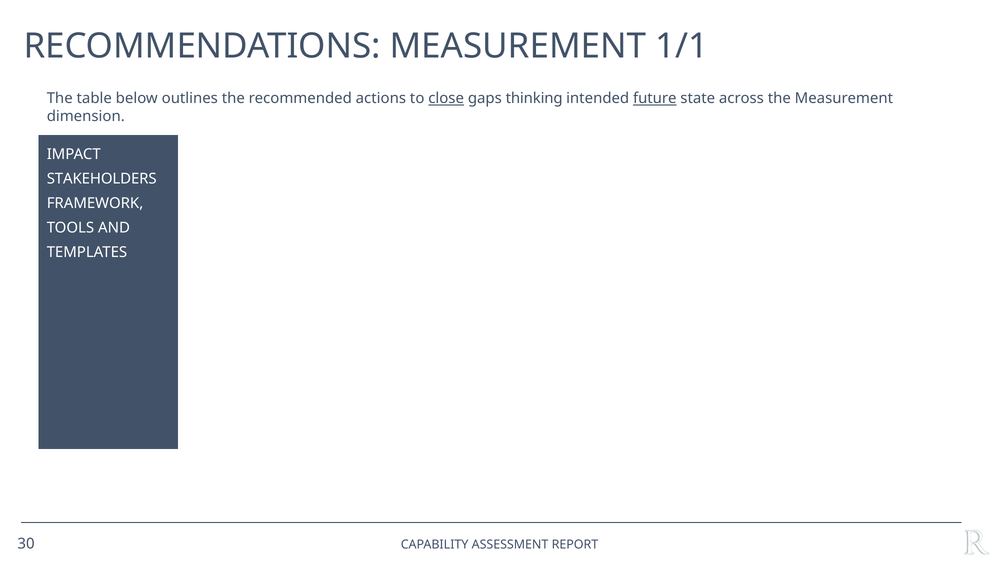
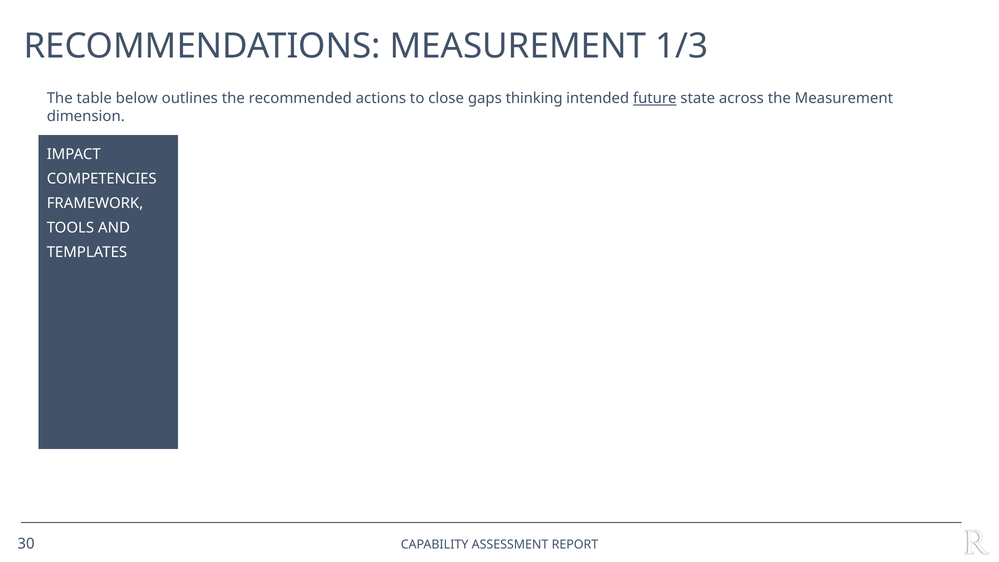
1/1: 1/1 -> 1/3
close underline: present -> none
STAKEHOLDERS: STAKEHOLDERS -> COMPETENCIES
